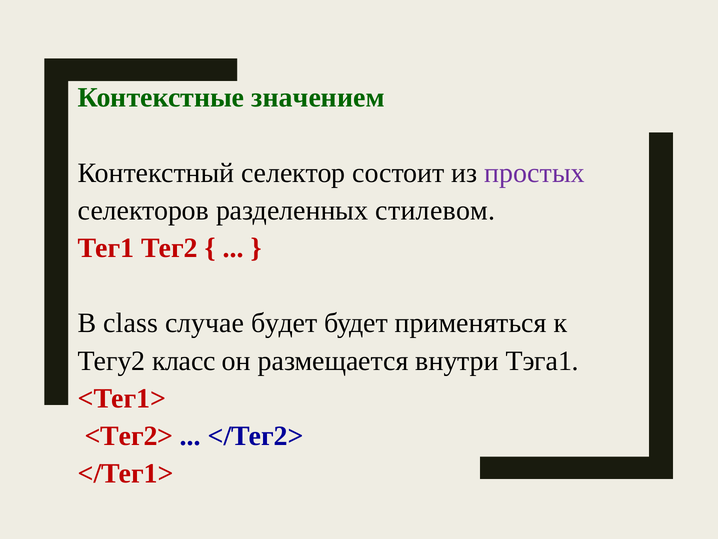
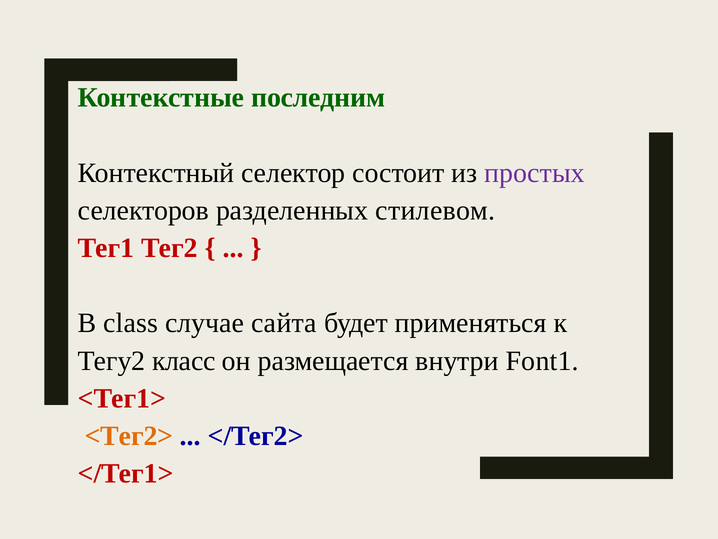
значением: значением -> последним
случае будет: будет -> сайта
Тэга1: Тэга1 -> Font1
<Тег2> colour: red -> orange
